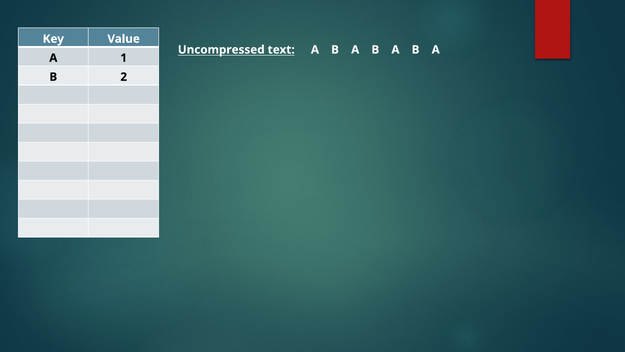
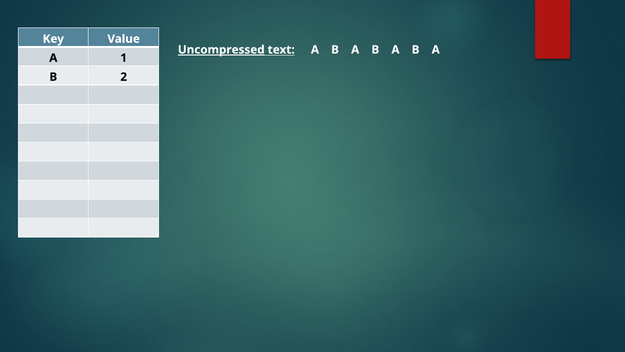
Uncompressed underline: none -> present
